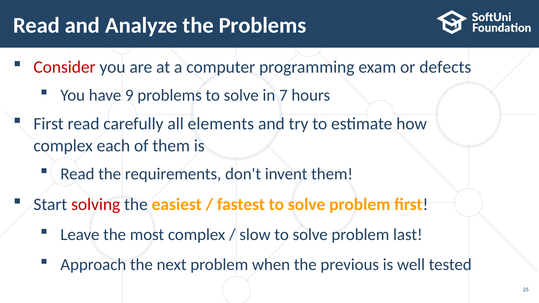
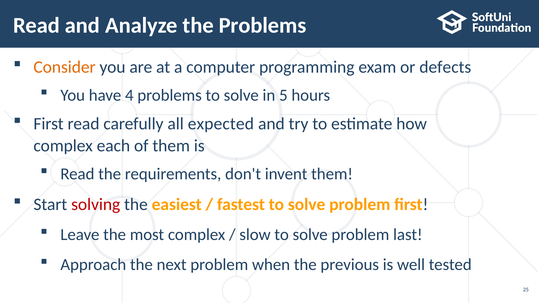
Consider colour: red -> orange
9: 9 -> 4
7: 7 -> 5
elements: elements -> expected
